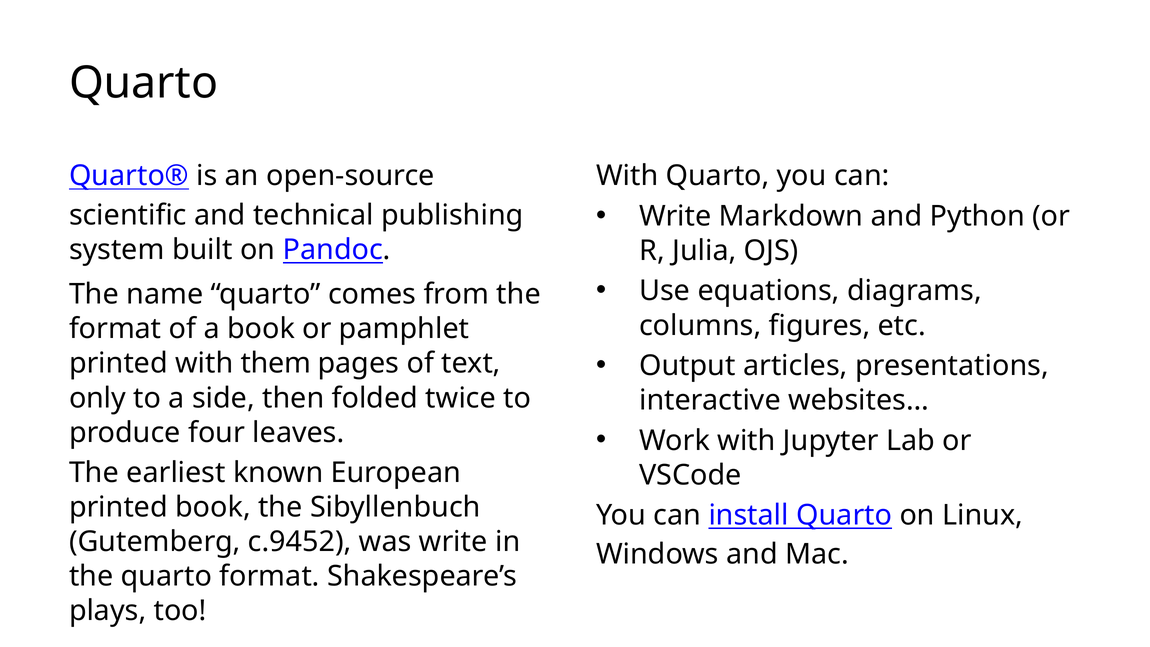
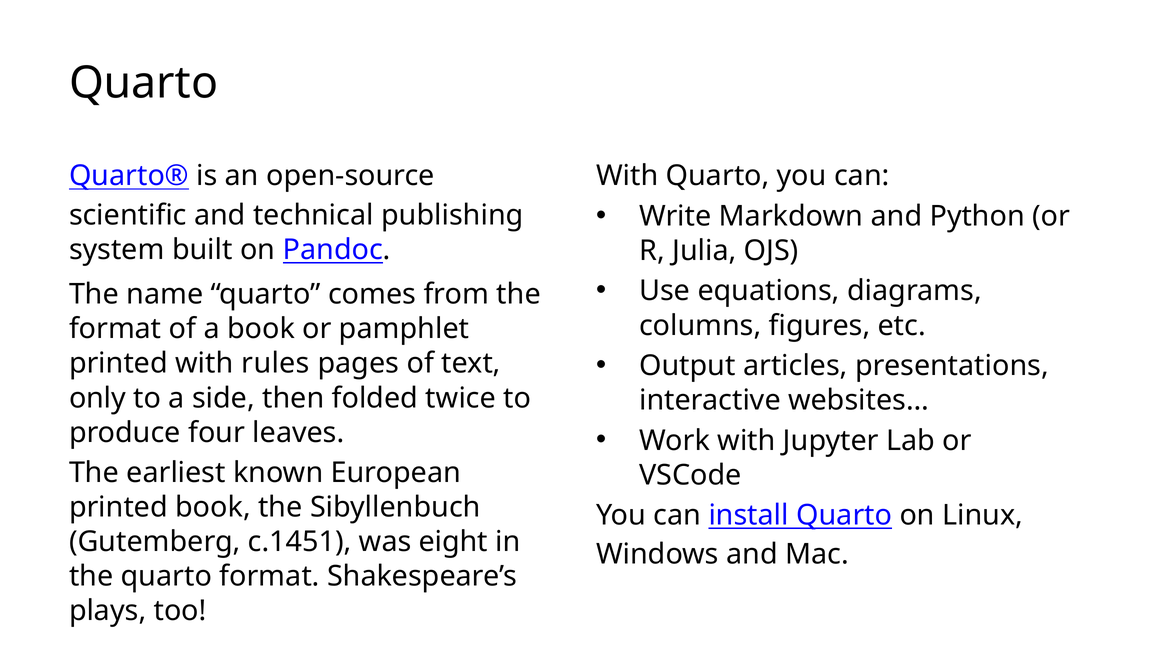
them: them -> rules
c.9452: c.9452 -> c.1451
was write: write -> eight
